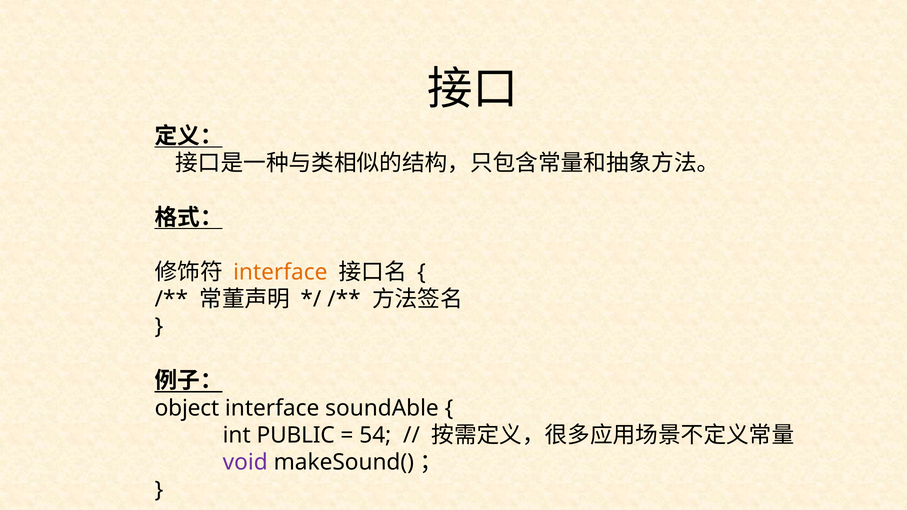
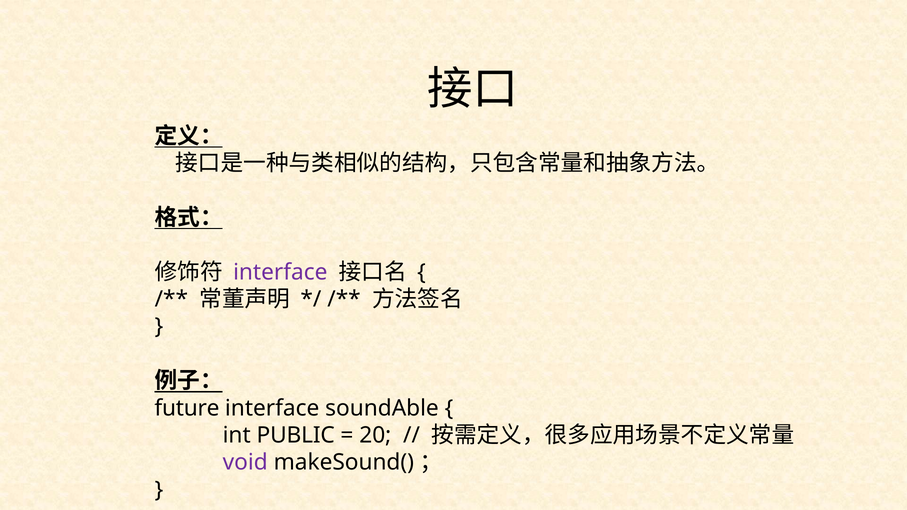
interface at (280, 272) colour: orange -> purple
object: object -> future
54: 54 -> 20
